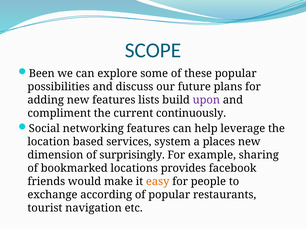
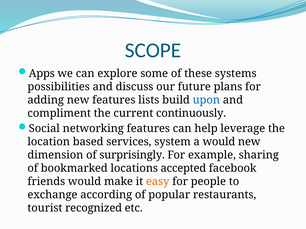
Been: Been -> Apps
these popular: popular -> systems
upon colour: purple -> blue
a places: places -> would
provides: provides -> accepted
navigation: navigation -> recognized
